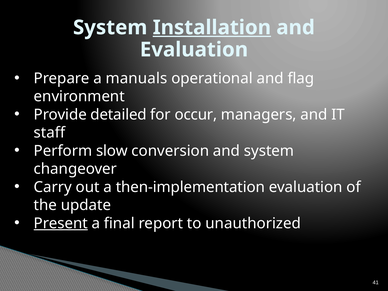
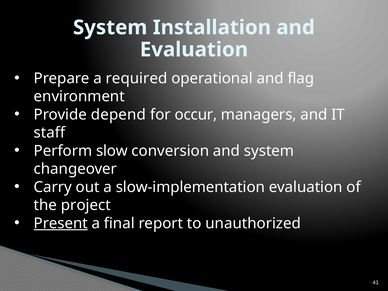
Installation underline: present -> none
manuals: manuals -> required
detailed: detailed -> depend
then-implementation: then-implementation -> slow-implementation
update: update -> project
